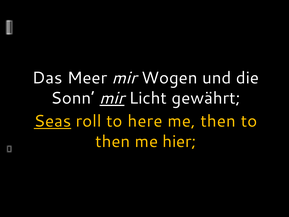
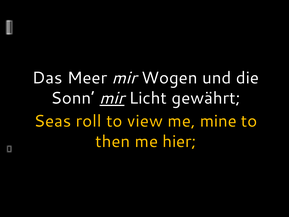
Seas underline: present -> none
here: here -> view
me then: then -> mine
